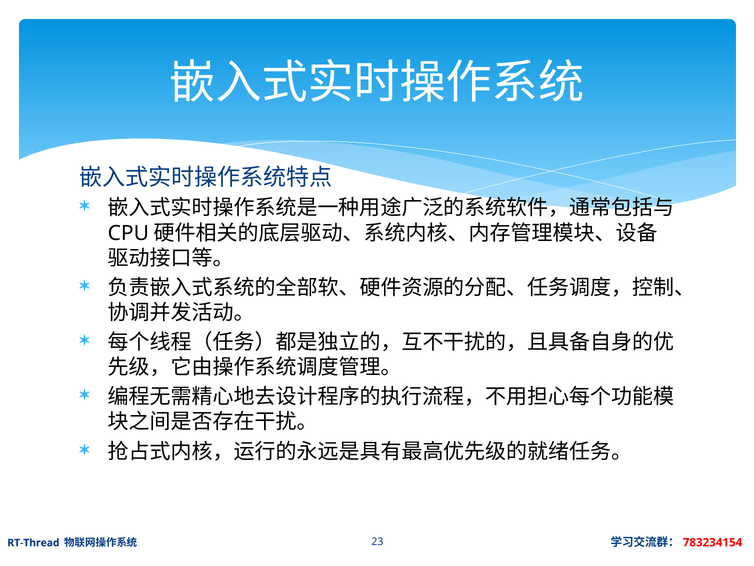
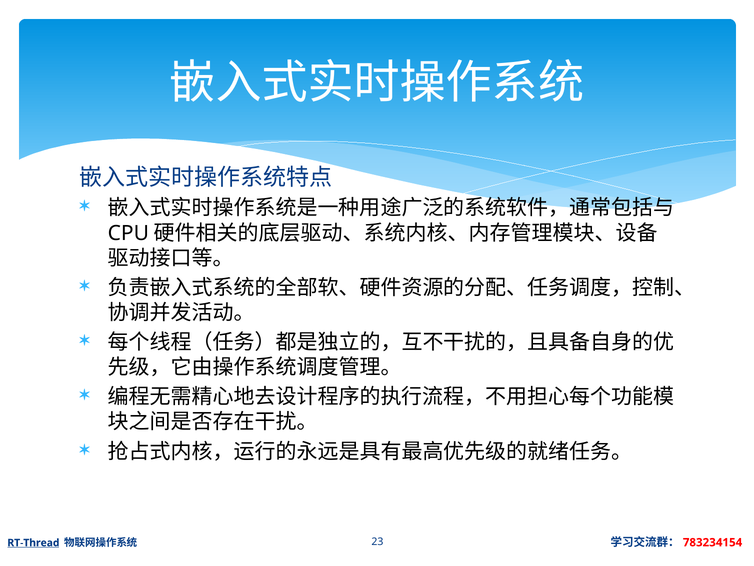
RT-Thread underline: none -> present
